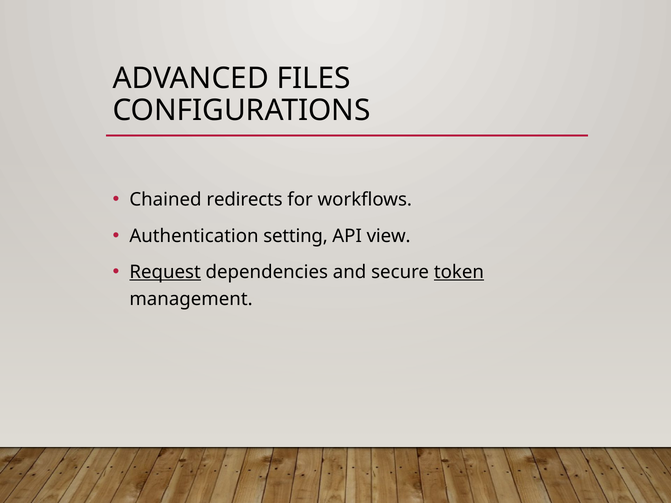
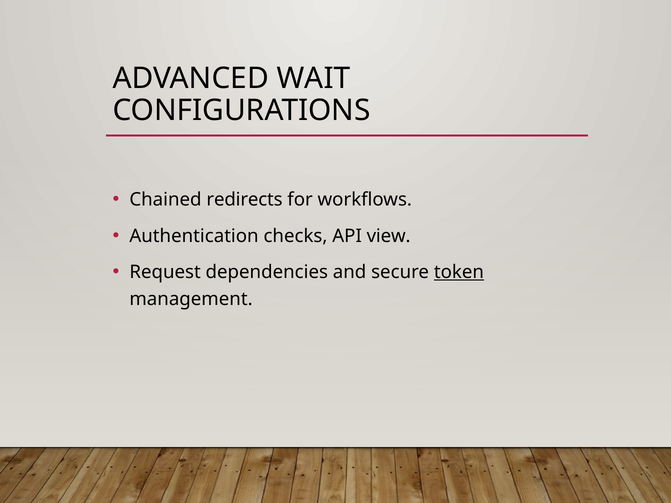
FILES: FILES -> WAIT
setting: setting -> checks
Request underline: present -> none
